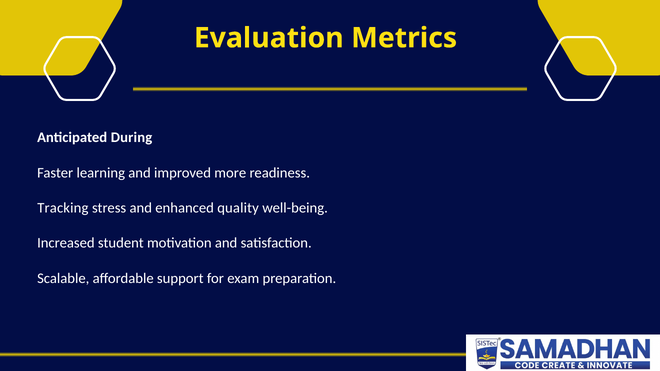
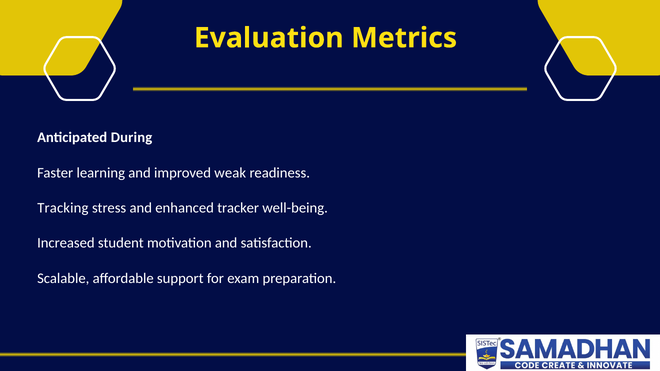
more: more -> weak
quality: quality -> tracker
